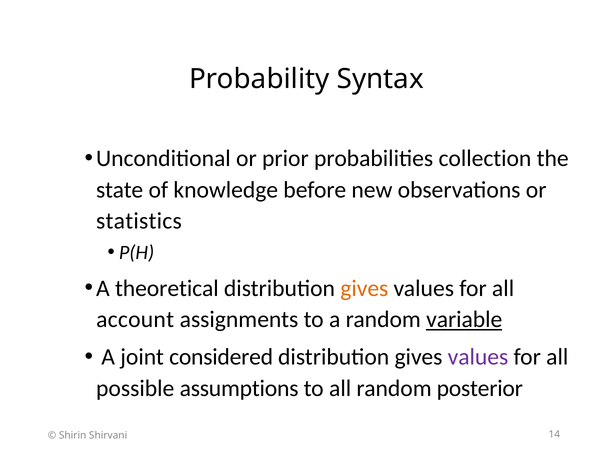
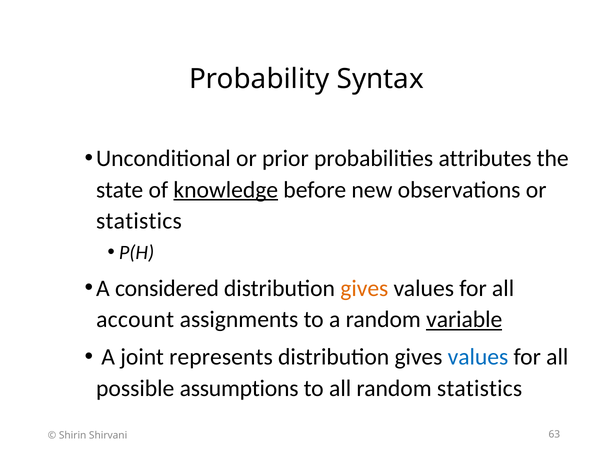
collection: collection -> attributes
knowledge underline: none -> present
theoretical: theoretical -> considered
considered: considered -> represents
values at (478, 357) colour: purple -> blue
random posterior: posterior -> statistics
14: 14 -> 63
